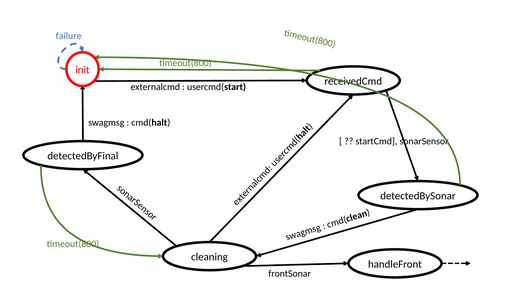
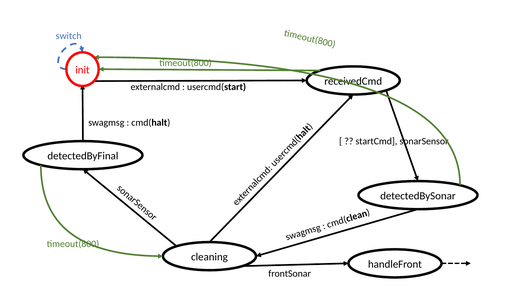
failure: failure -> switch
